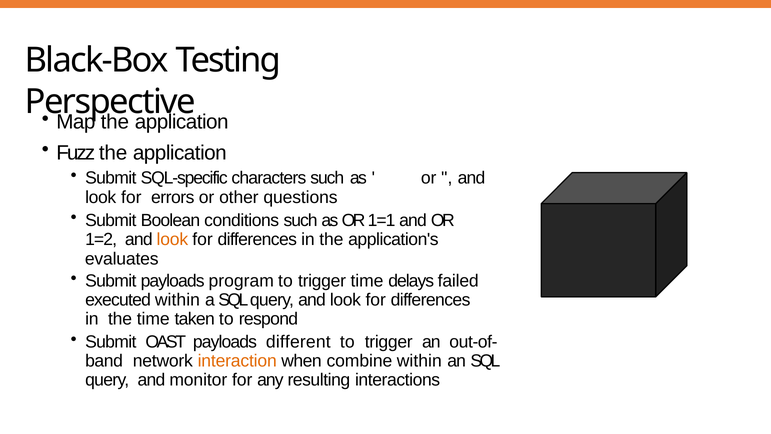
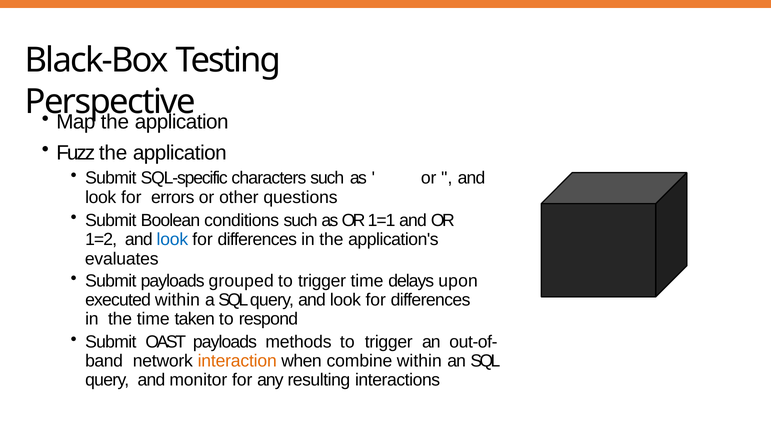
look at (172, 239) colour: orange -> blue
program: program -> grouped
failed: failed -> upon
different: different -> methods
